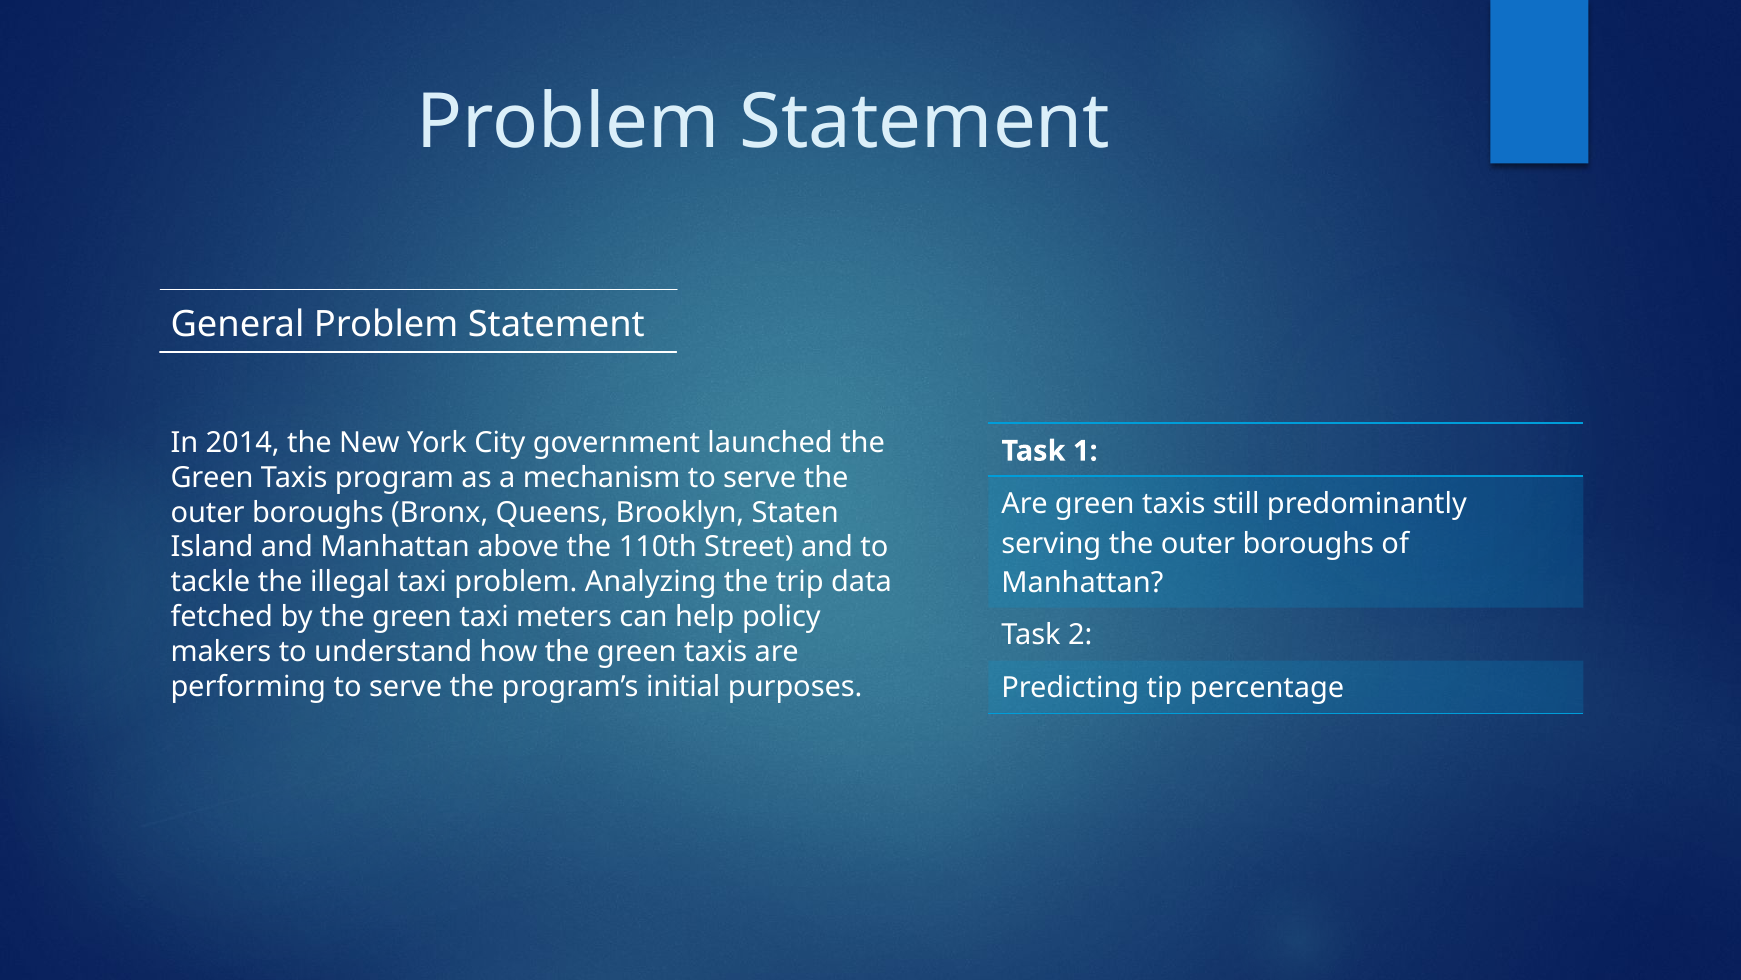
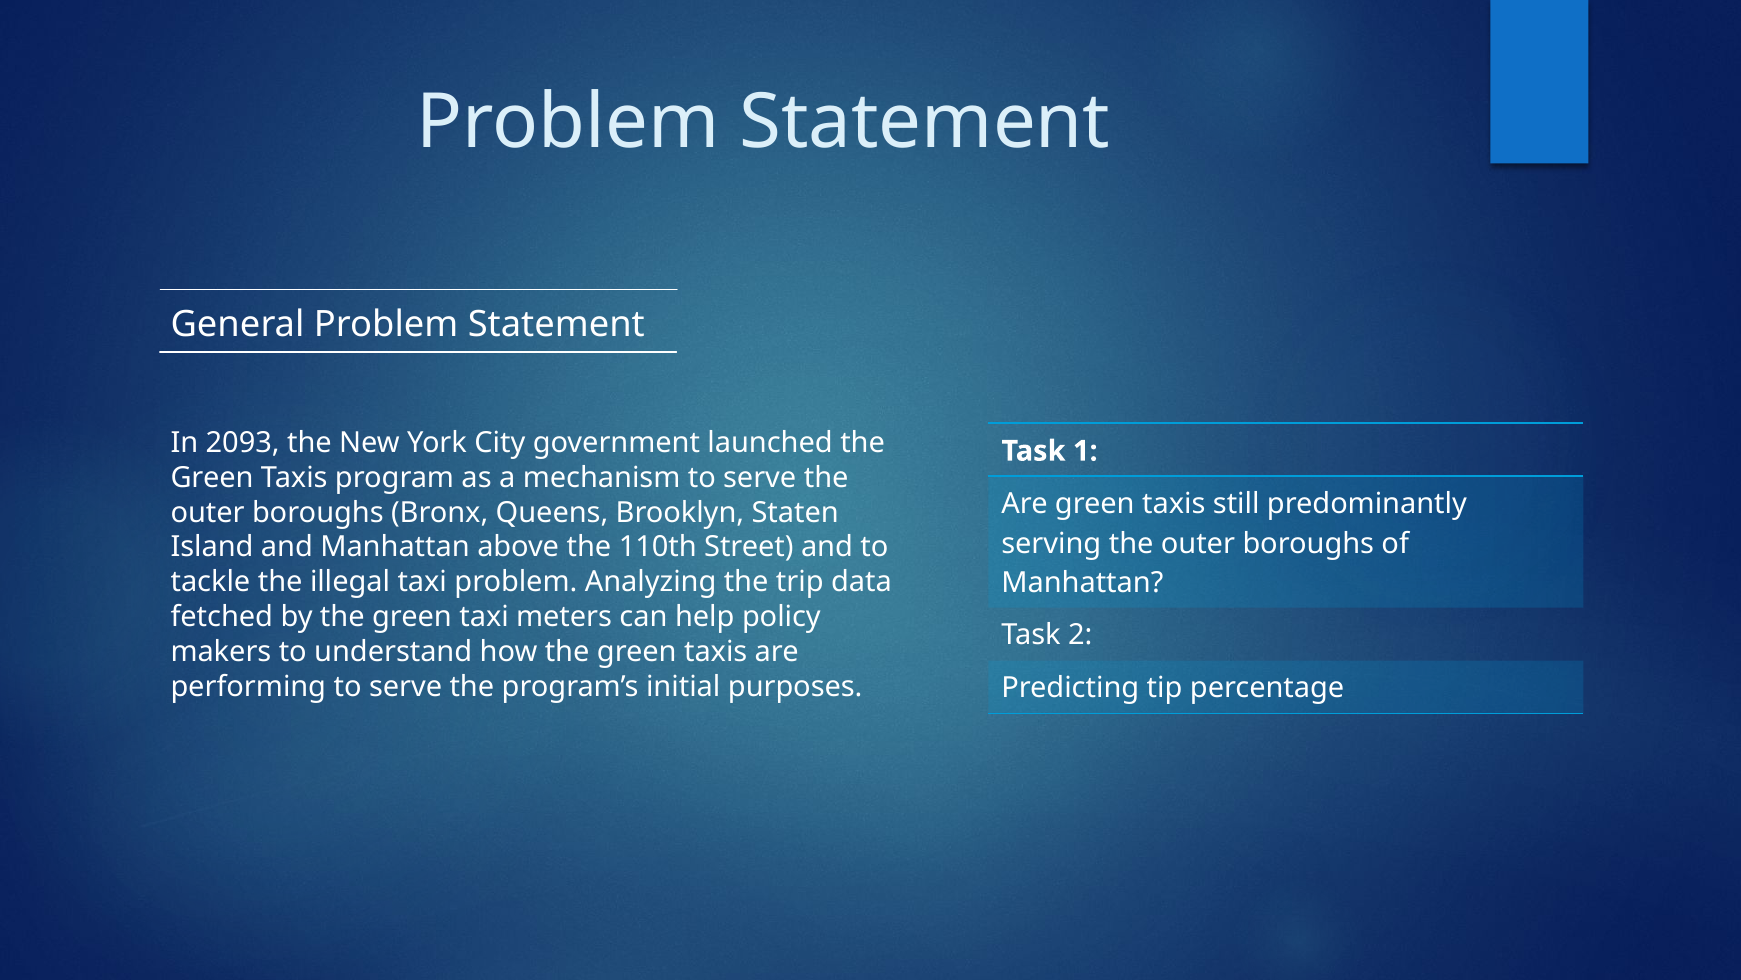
2014: 2014 -> 2093
